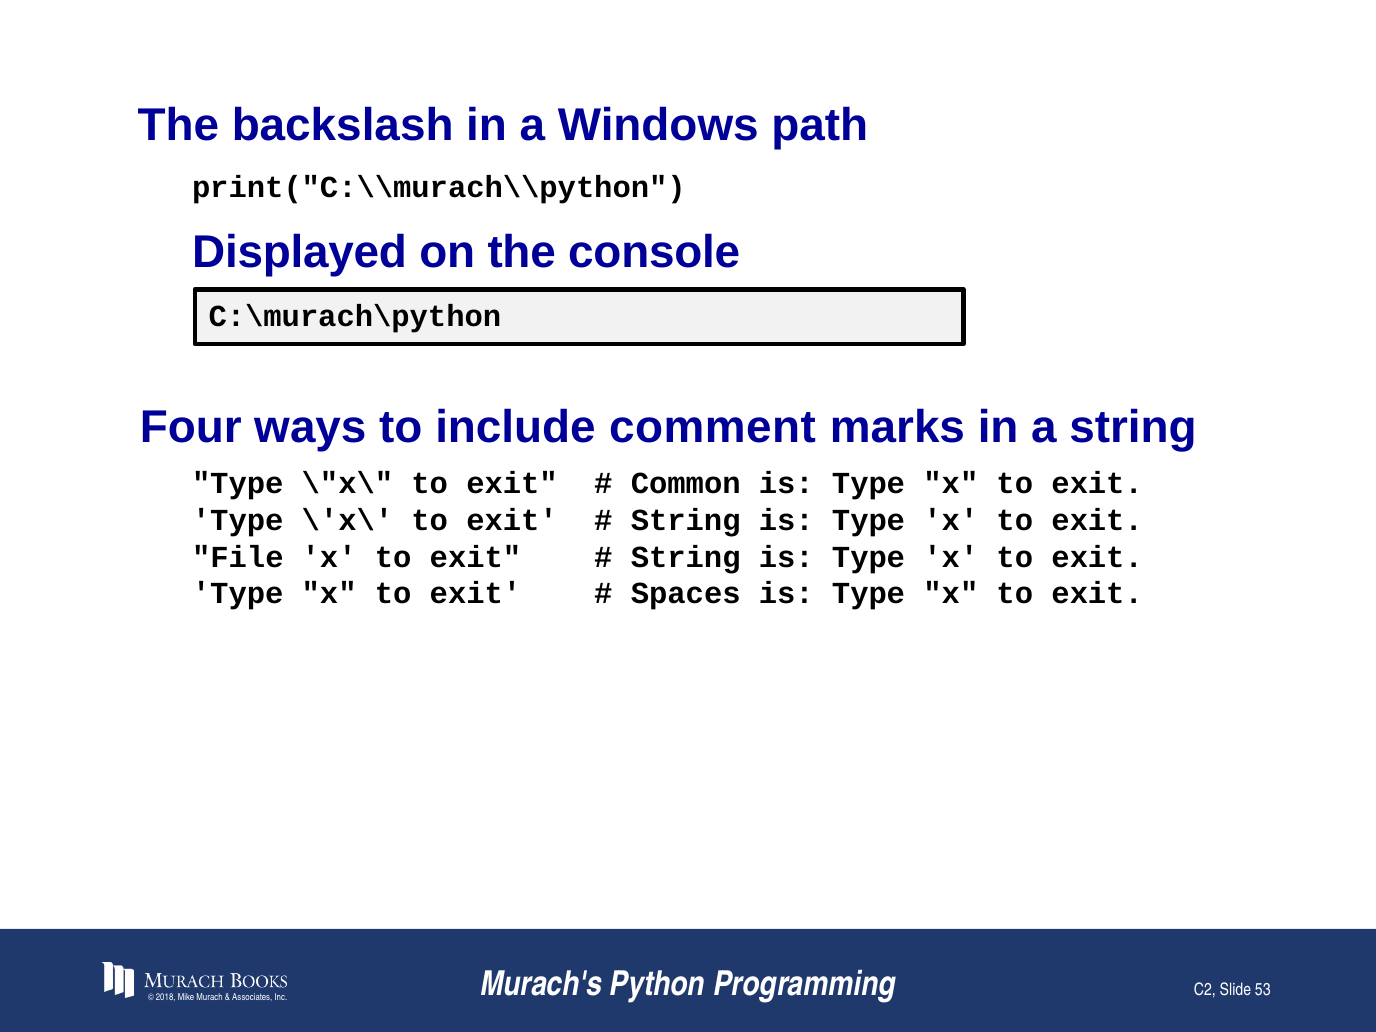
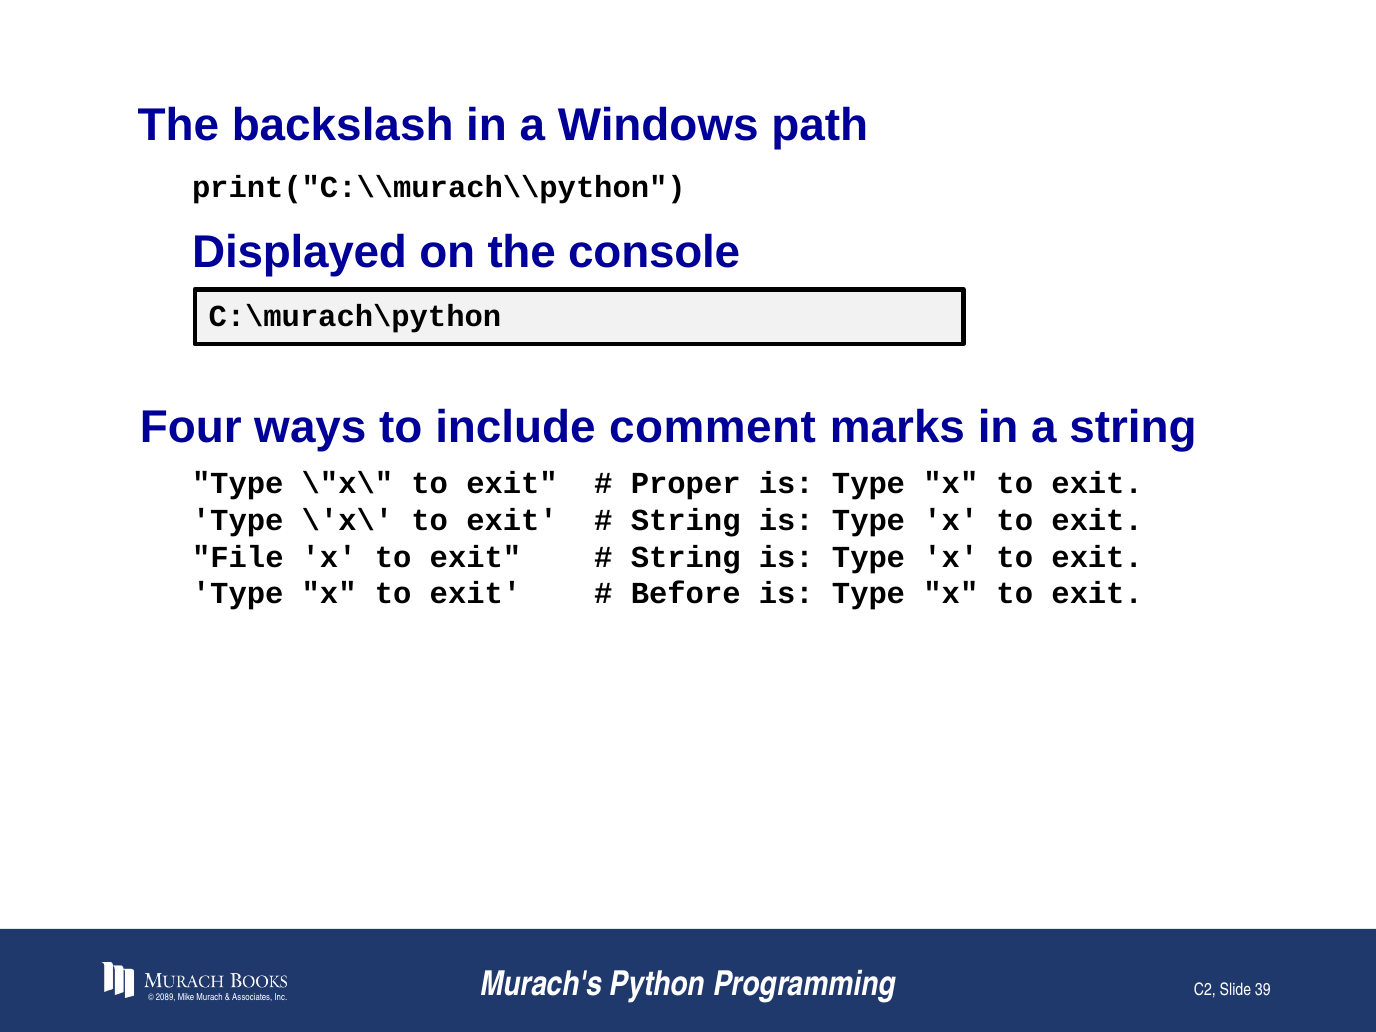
Common: Common -> Proper
Spaces: Spaces -> Before
2018: 2018 -> 2089
53: 53 -> 39
